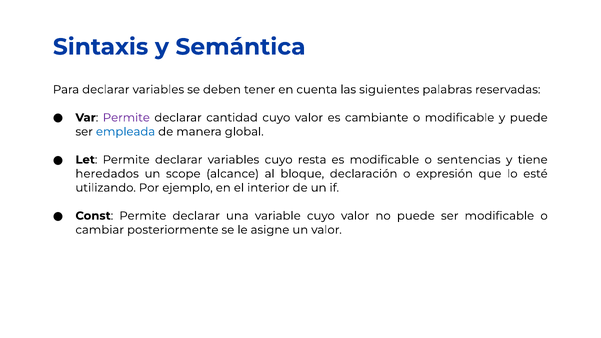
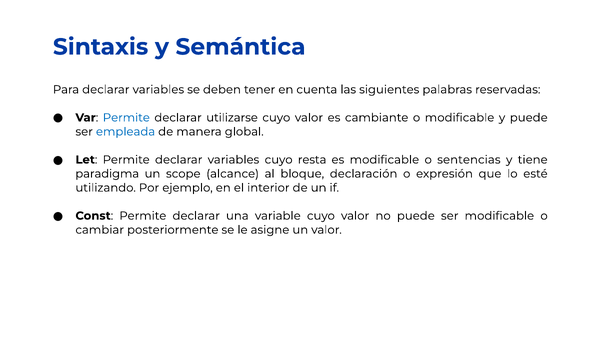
Permite at (126, 118) colour: purple -> blue
cantidad: cantidad -> utilizarse
heredados: heredados -> paradigma
